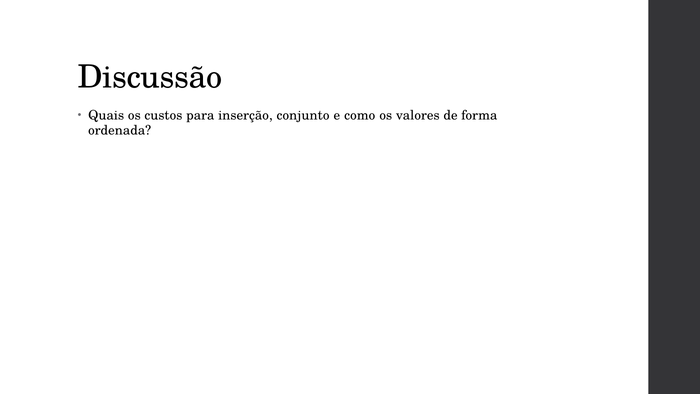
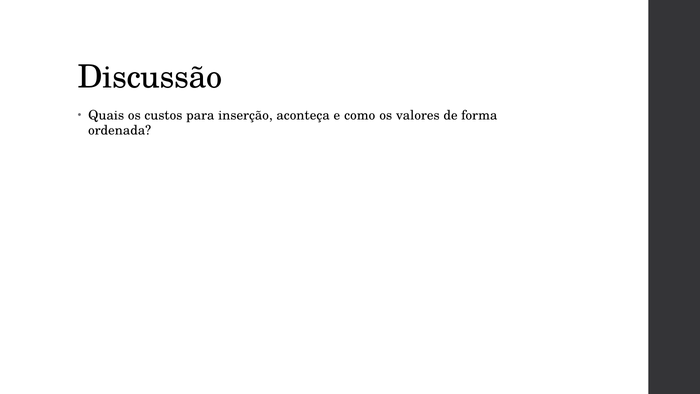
conjunto: conjunto -> aconteça
